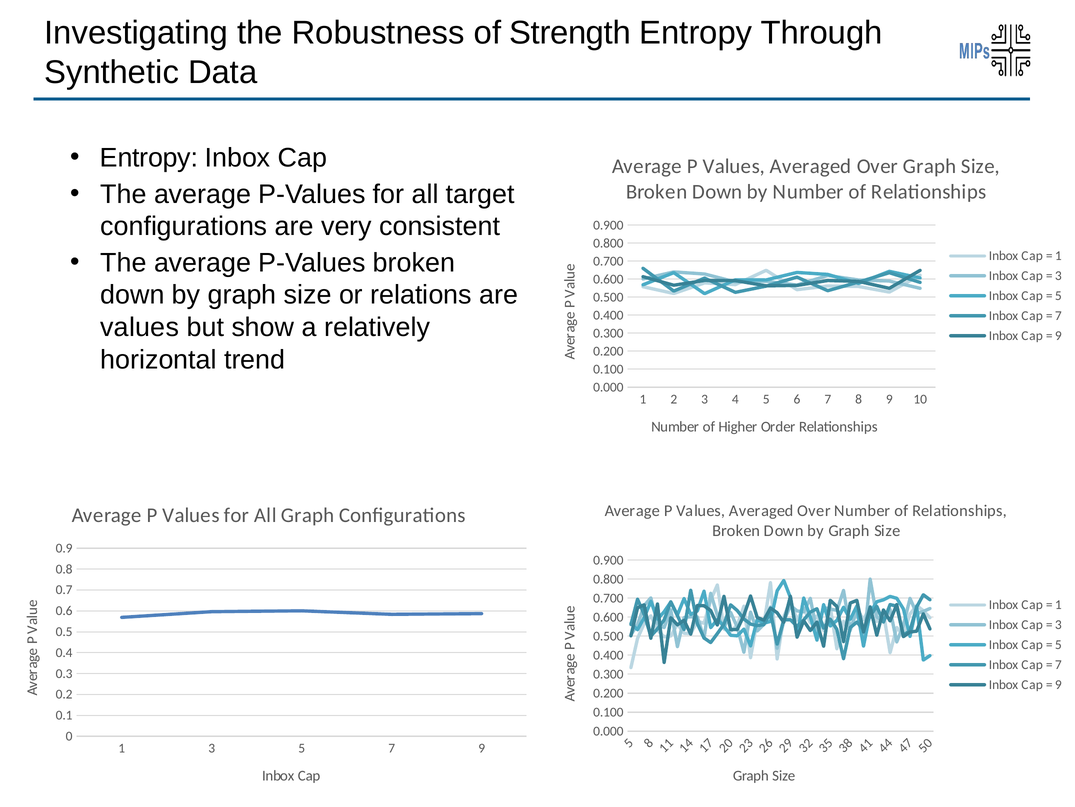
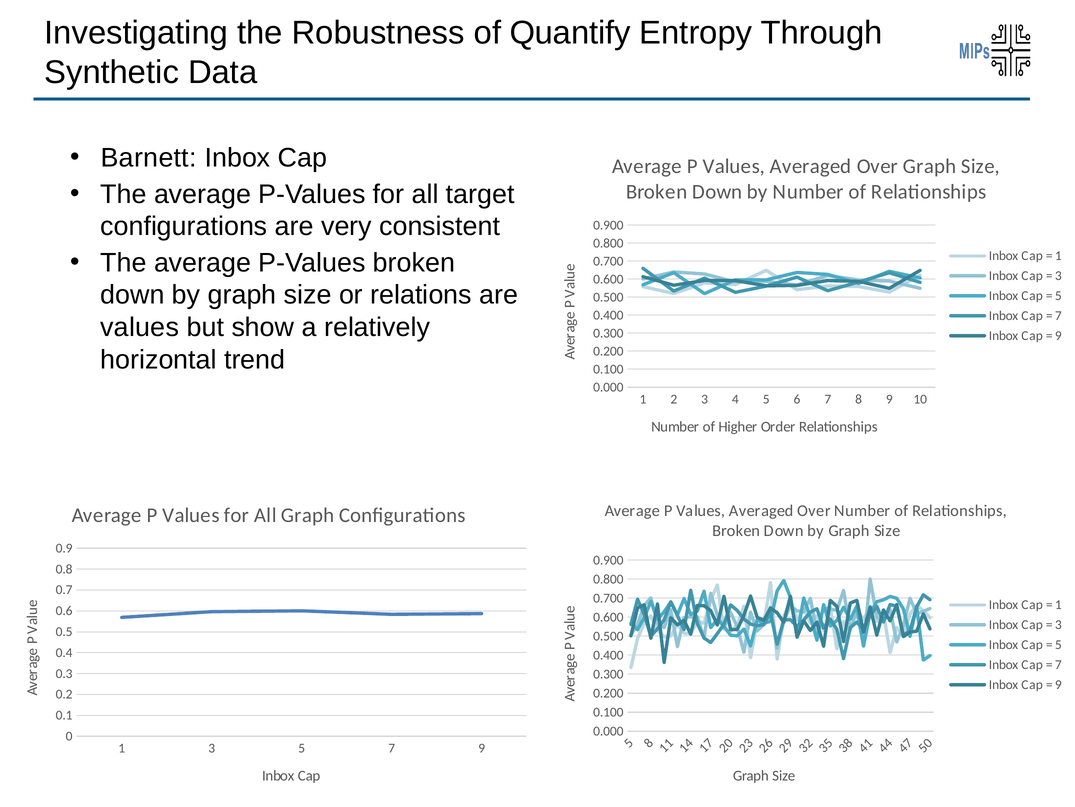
Strength: Strength -> Quantify
Entropy at (149, 158): Entropy -> Barnett
